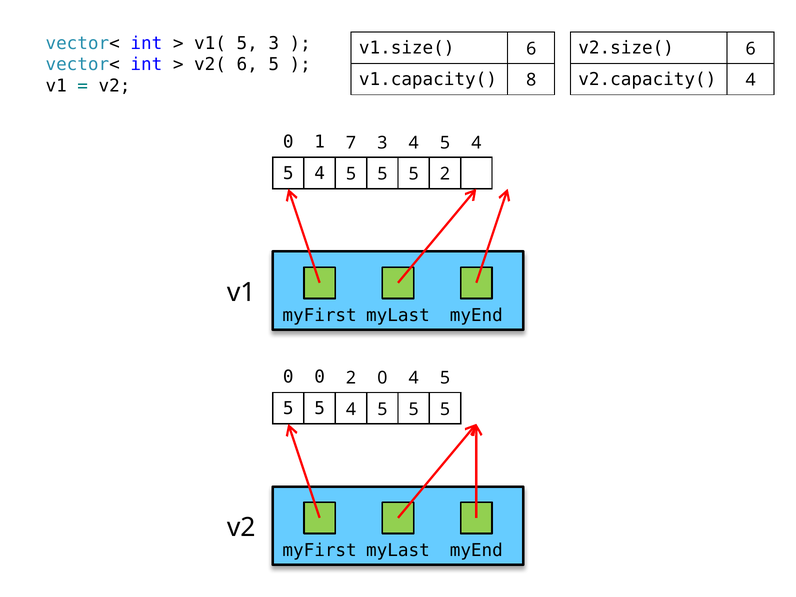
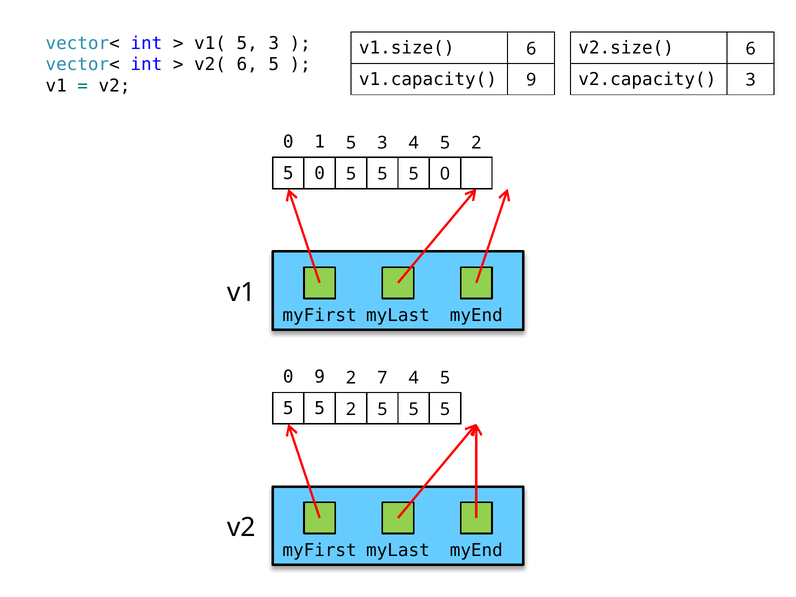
v1.capacity( 8: 8 -> 9
v2.capacity( 4: 4 -> 3
1 7: 7 -> 5
3 4 5 4: 4 -> 2
4 at (320, 173): 4 -> 0
5 5 2: 2 -> 0
0 0: 0 -> 9
2 0: 0 -> 7
5 5 4: 4 -> 2
